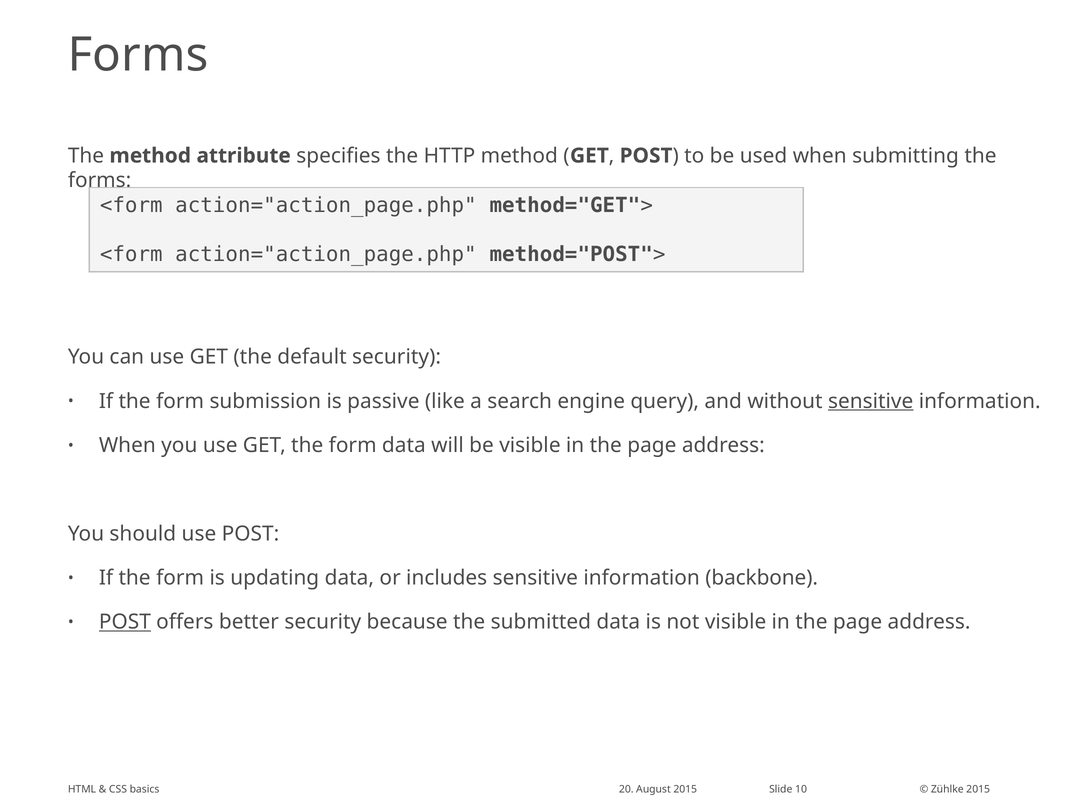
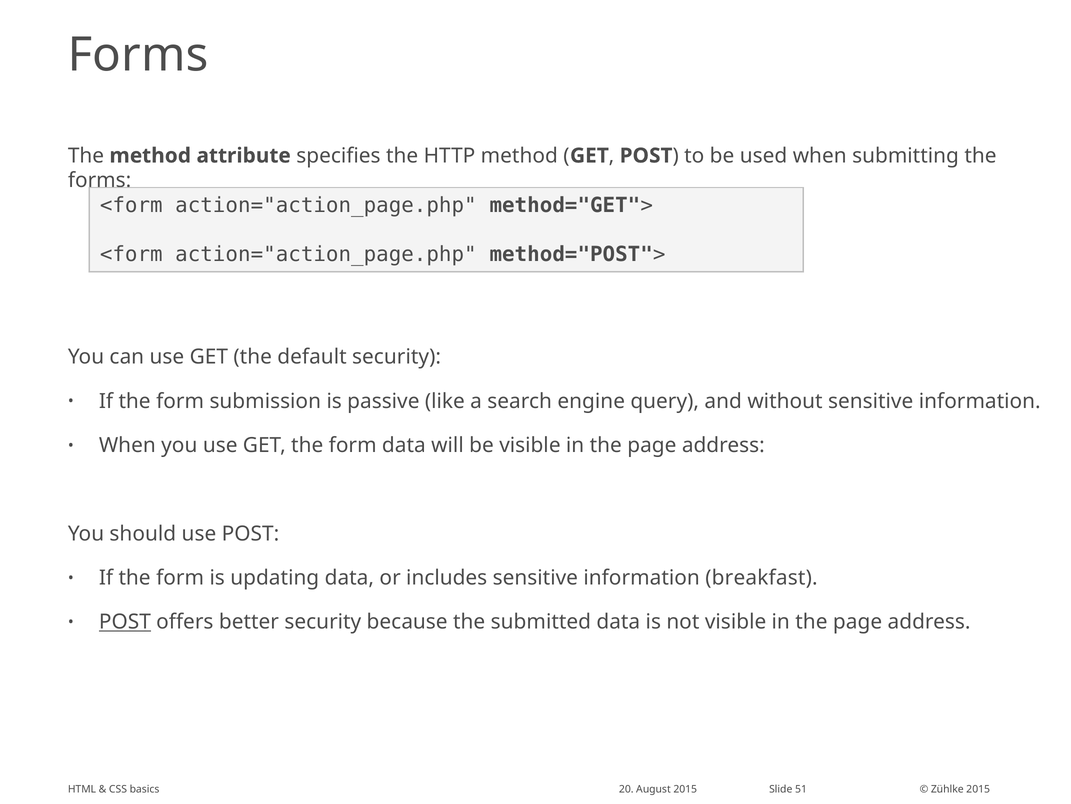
sensitive at (871, 401) underline: present -> none
backbone: backbone -> breakfast
10: 10 -> 51
